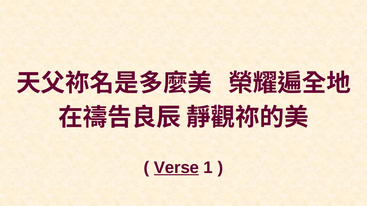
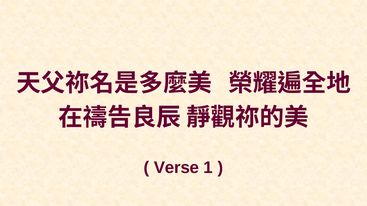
Verse underline: present -> none
